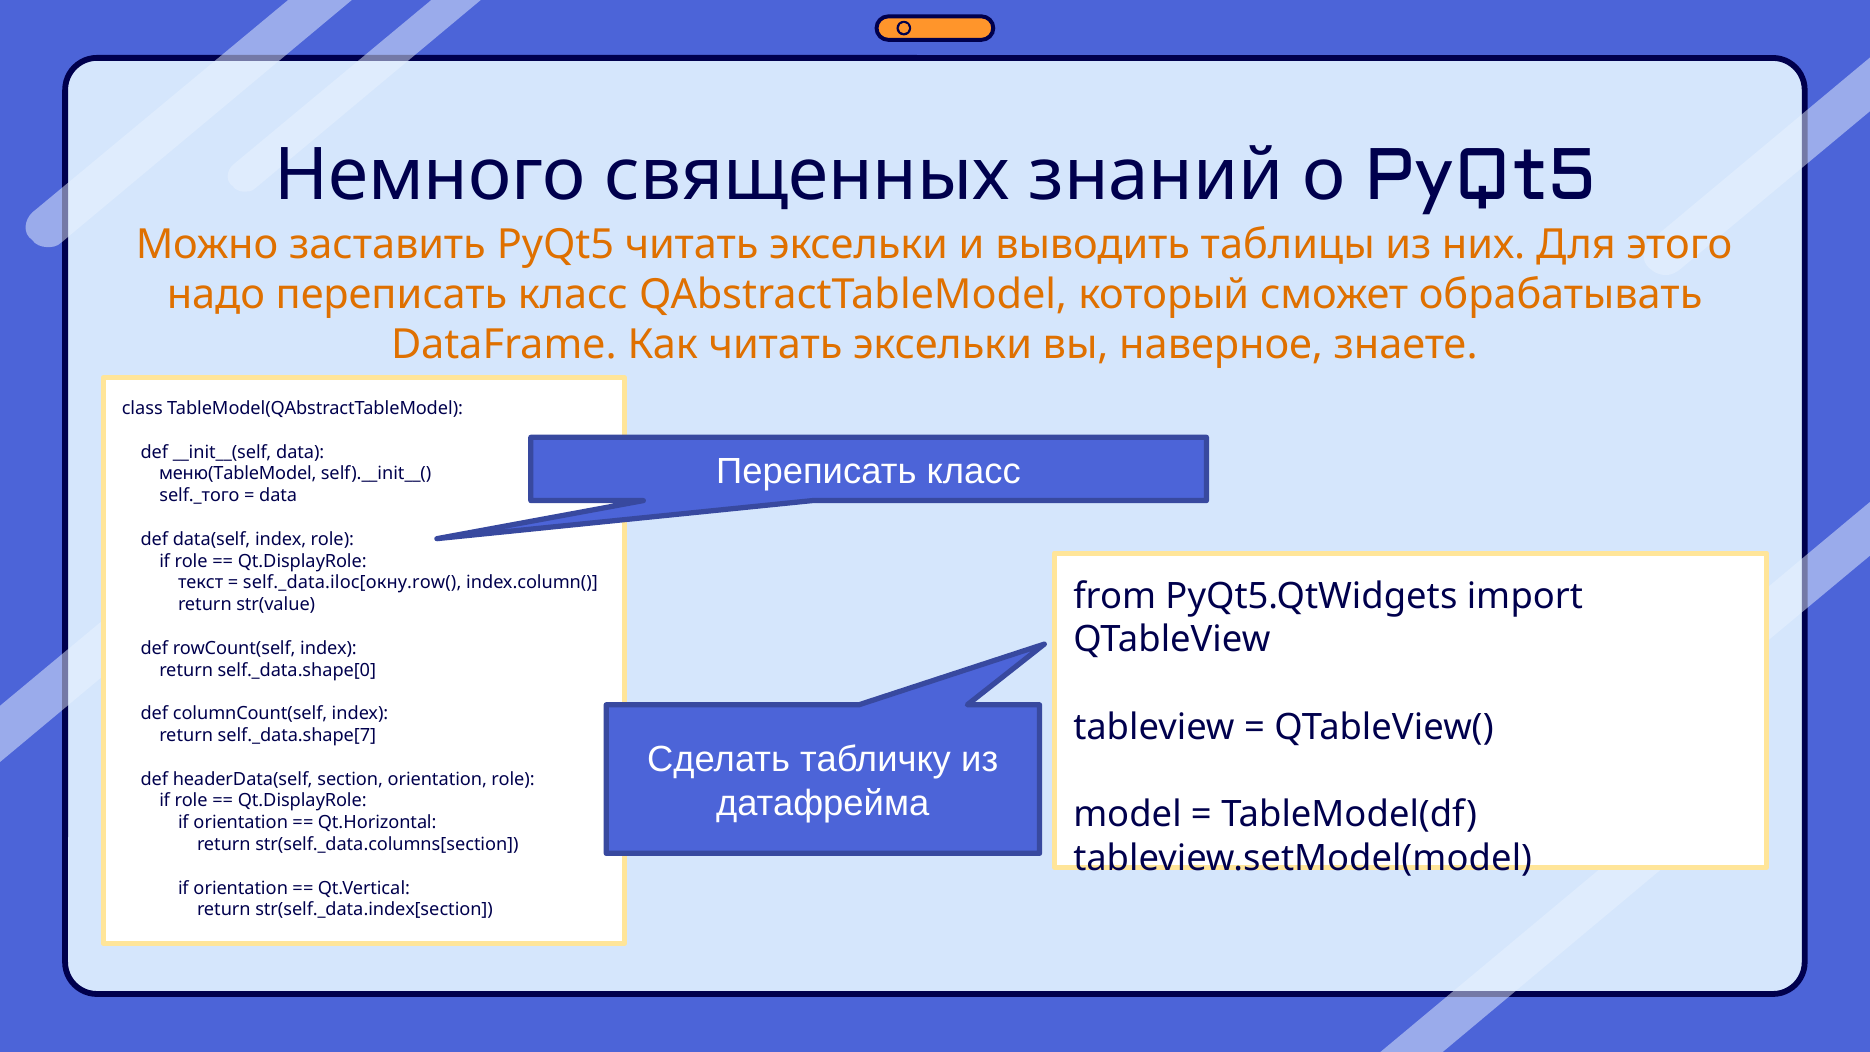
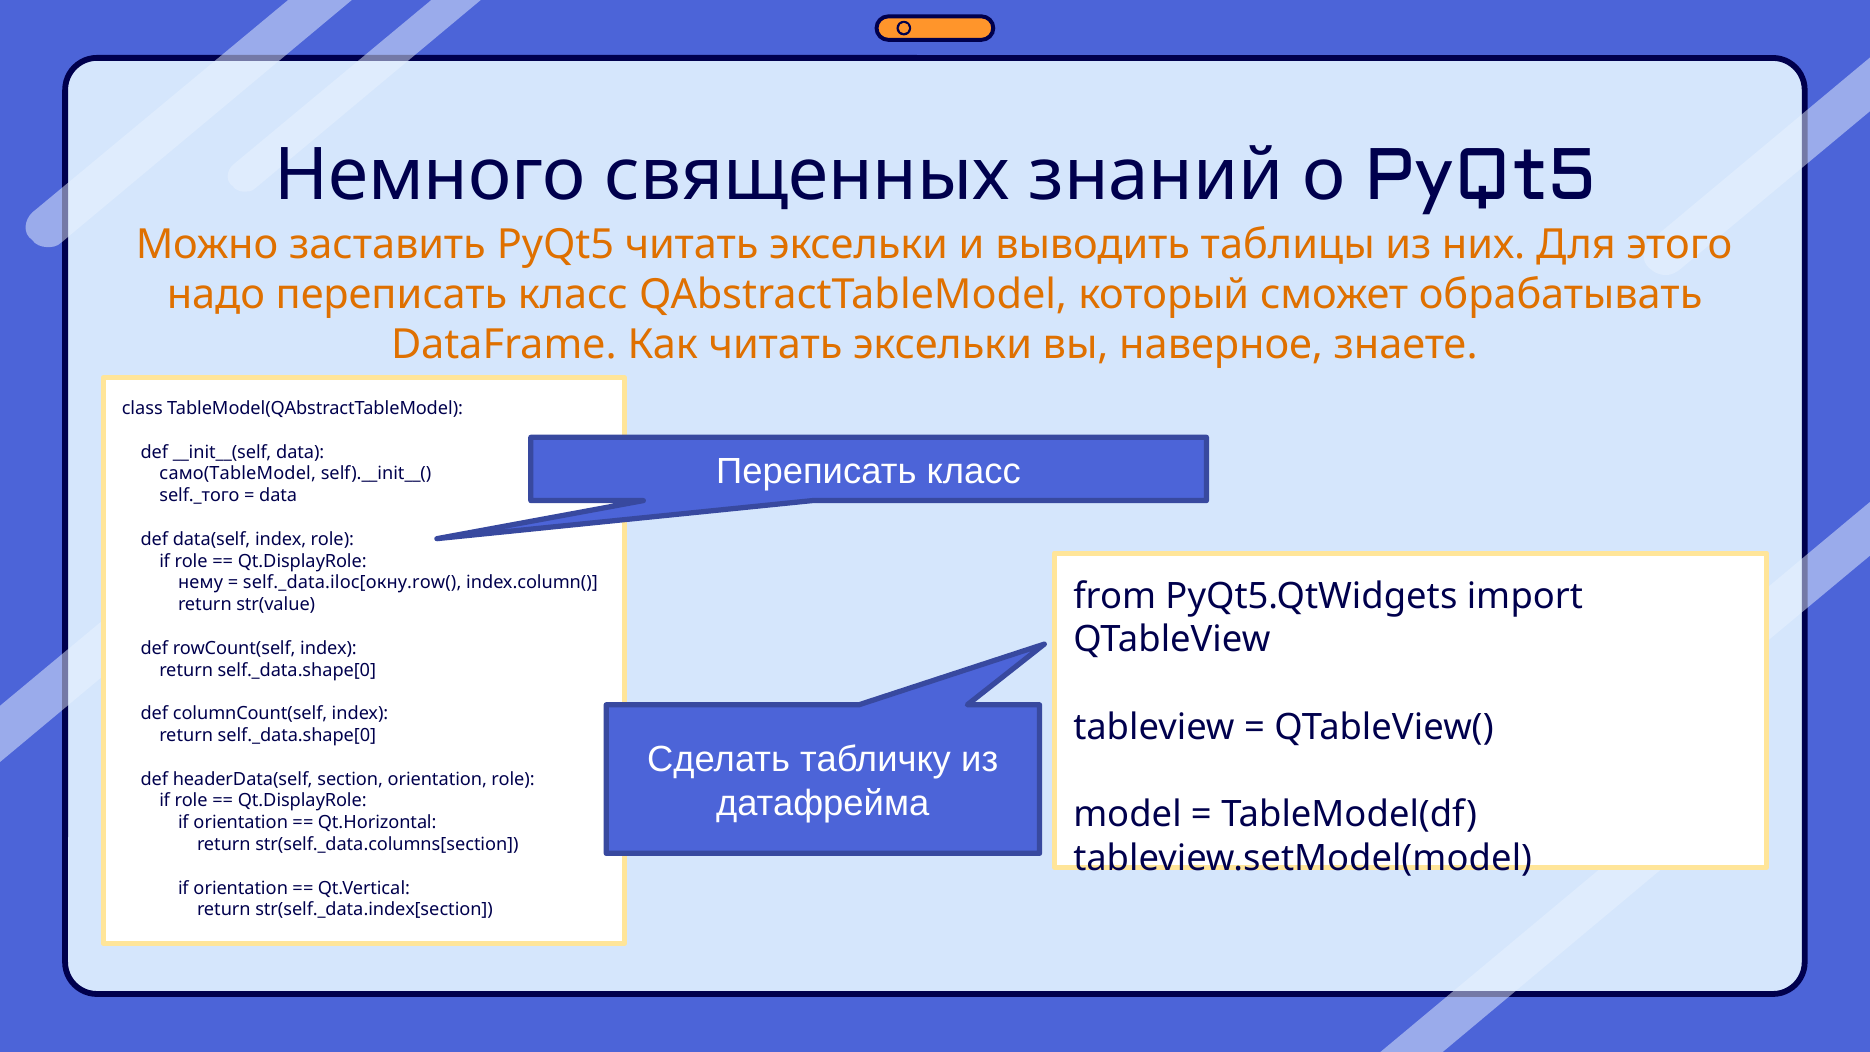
меню(TableModel: меню(TableModel -> само(TableModel
текст: текст -> нему
self._data.shape[7 at (297, 735): self._data.shape[7 -> self._data.shape[0
